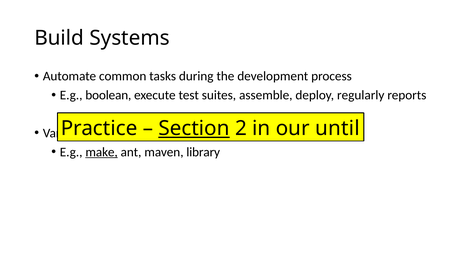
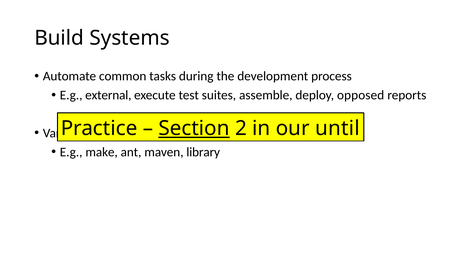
boolean: boolean -> external
regularly: regularly -> opposed
make underline: present -> none
